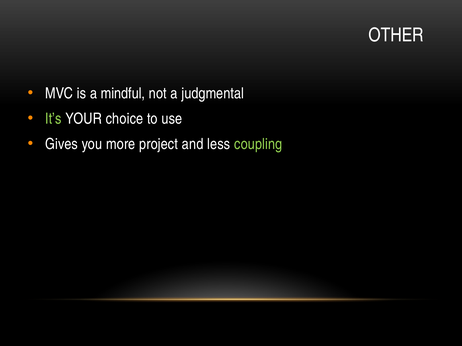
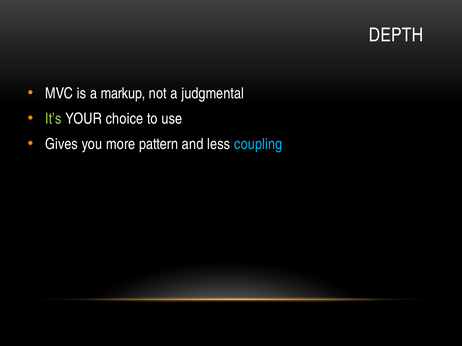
OTHER: OTHER -> DEPTH
mindful: mindful -> markup
project: project -> pattern
coupling colour: light green -> light blue
